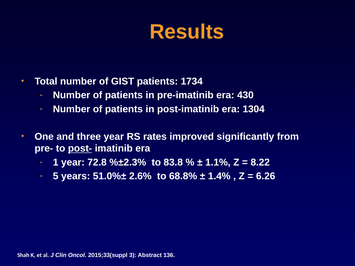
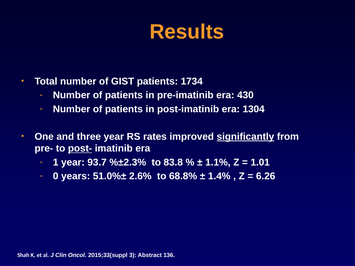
significantly underline: none -> present
72.8: 72.8 -> 93.7
8.22: 8.22 -> 1.01
5: 5 -> 0
